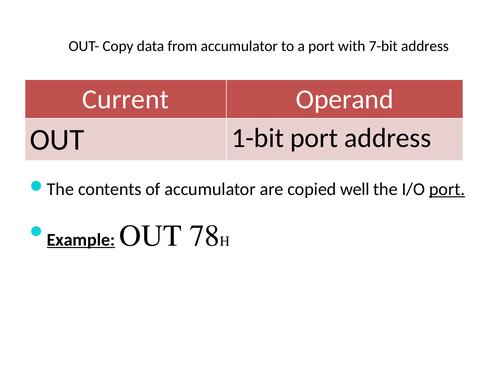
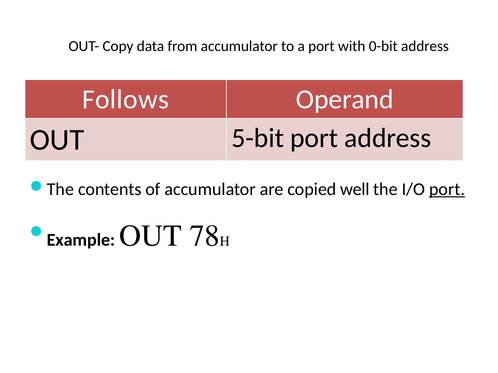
7-bit: 7-bit -> 0-bit
Current: Current -> Follows
1-bit: 1-bit -> 5-bit
Example underline: present -> none
